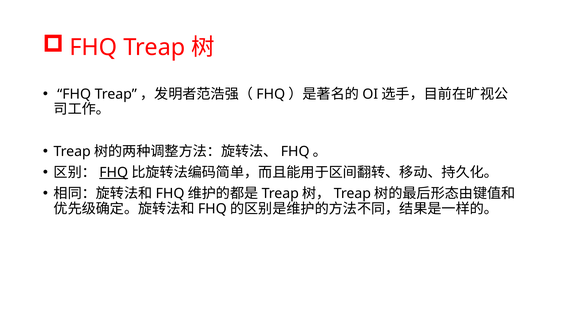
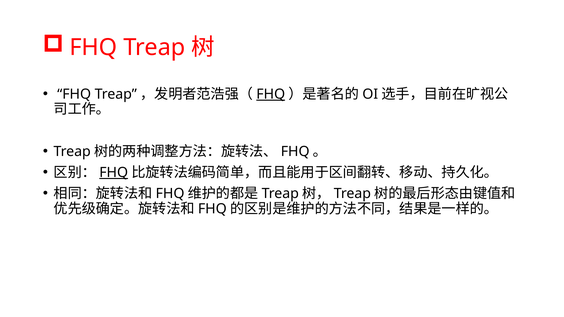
FHQ at (271, 94) underline: none -> present
